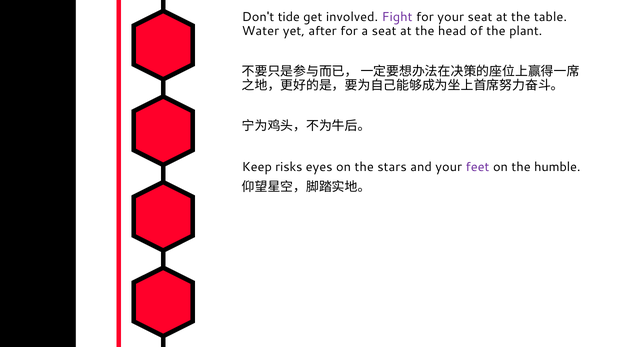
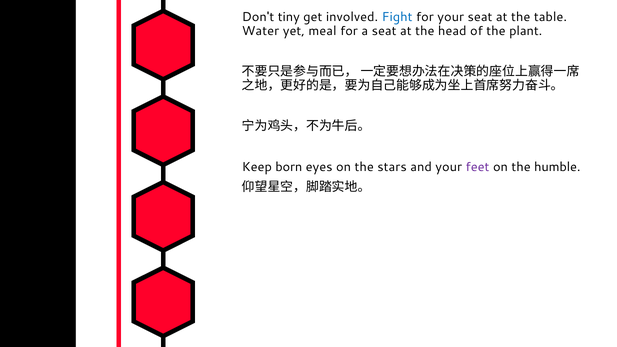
tide: tide -> tiny
Fight colour: purple -> blue
after: after -> meal
risks: risks -> born
